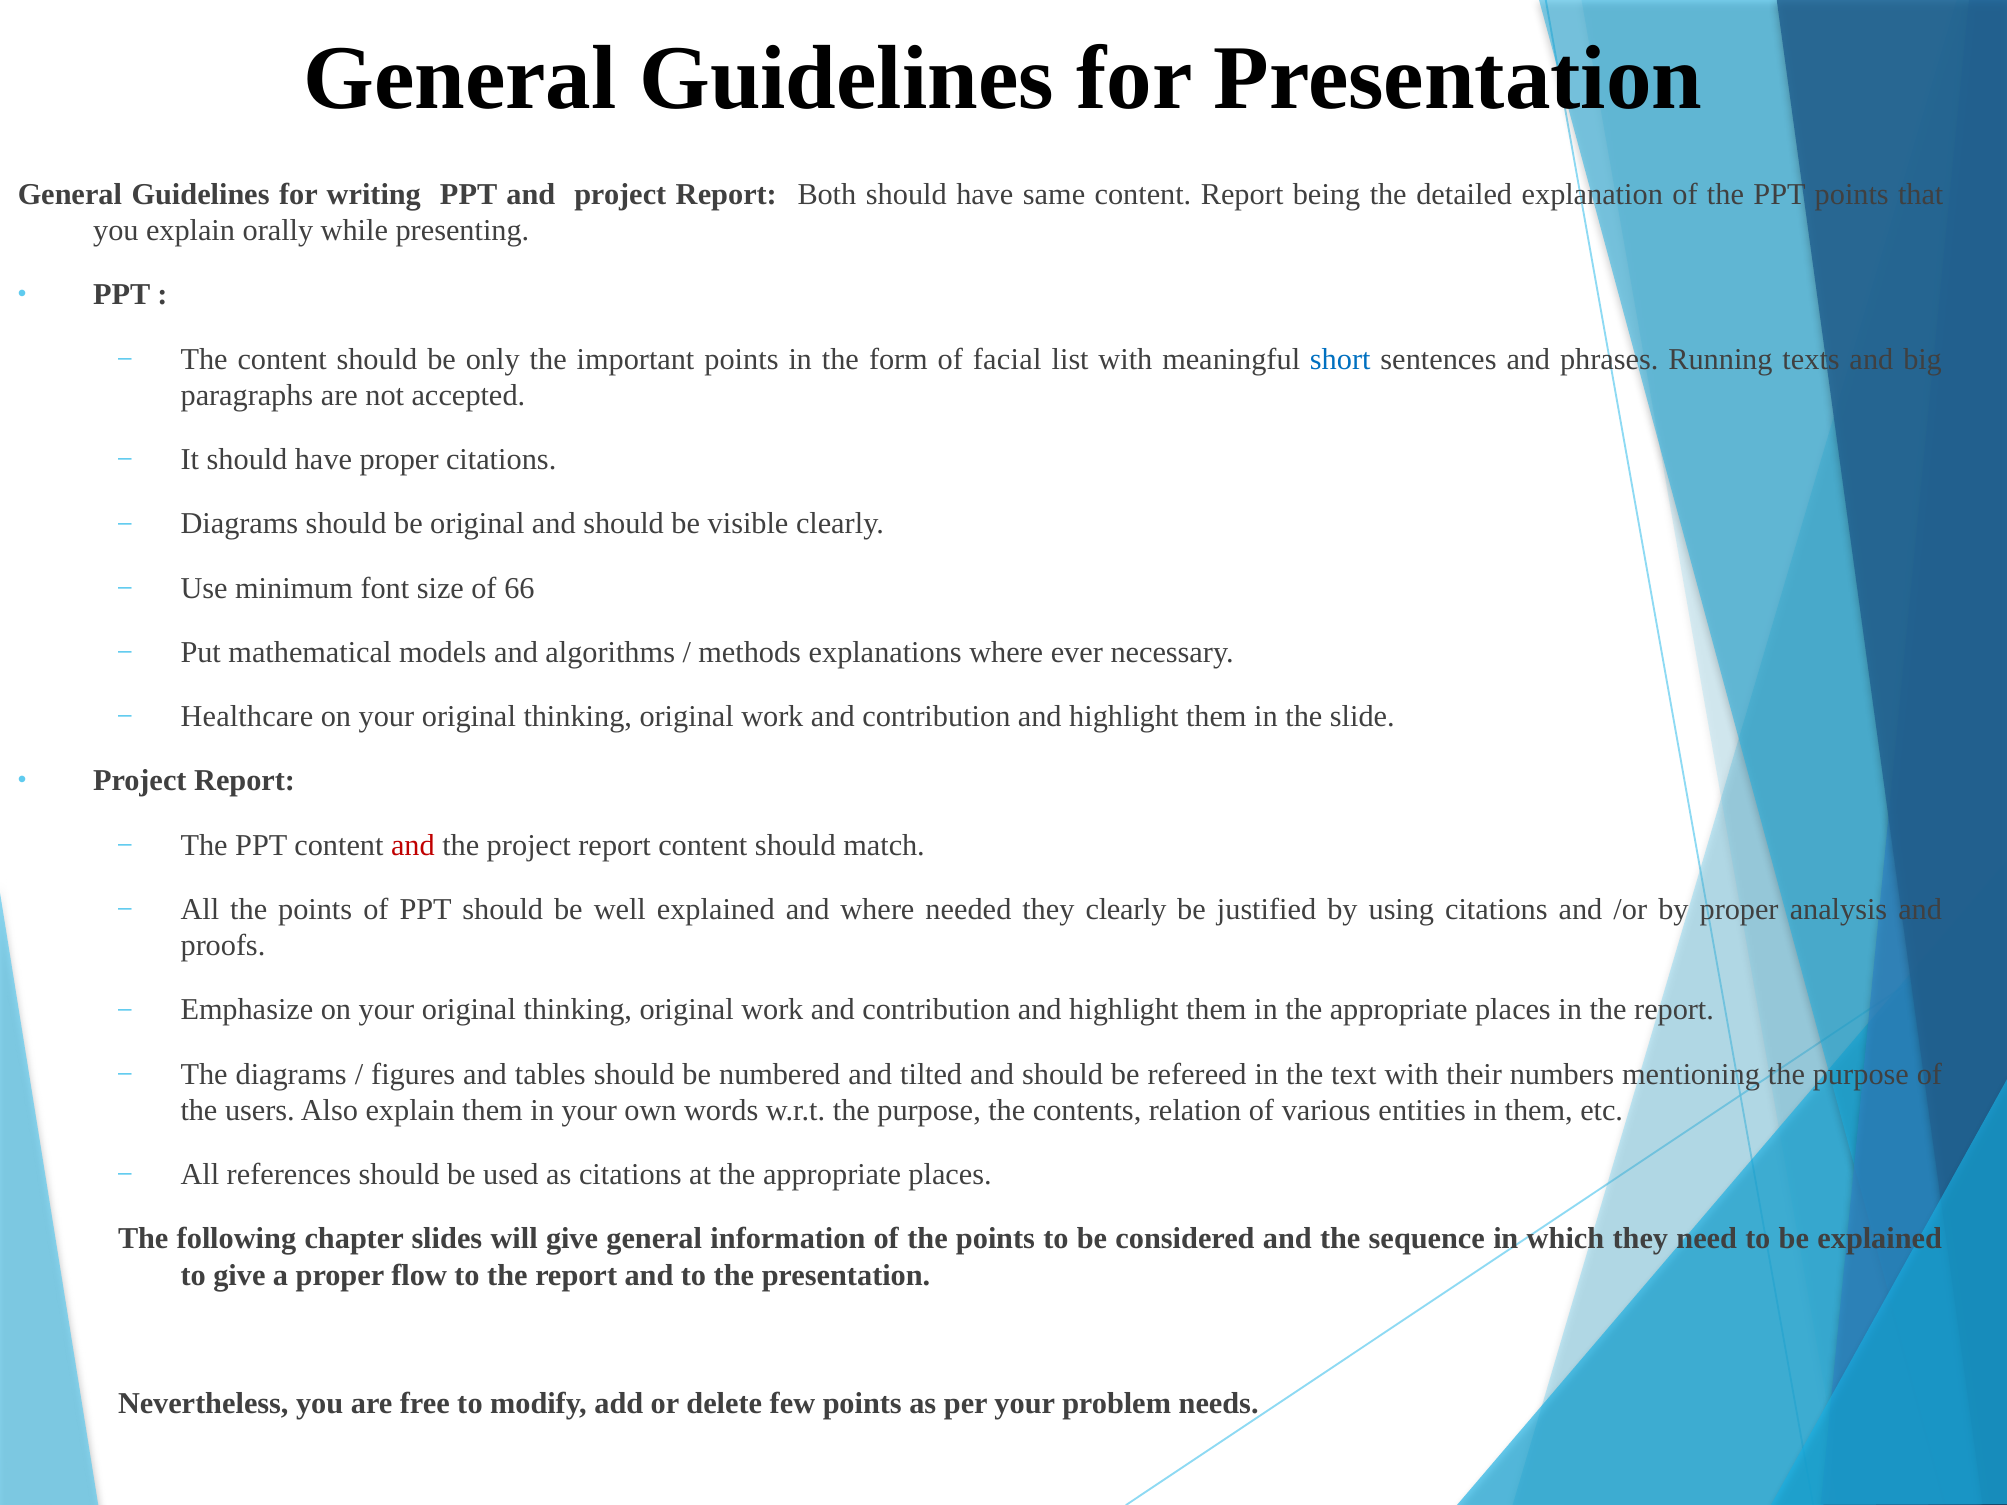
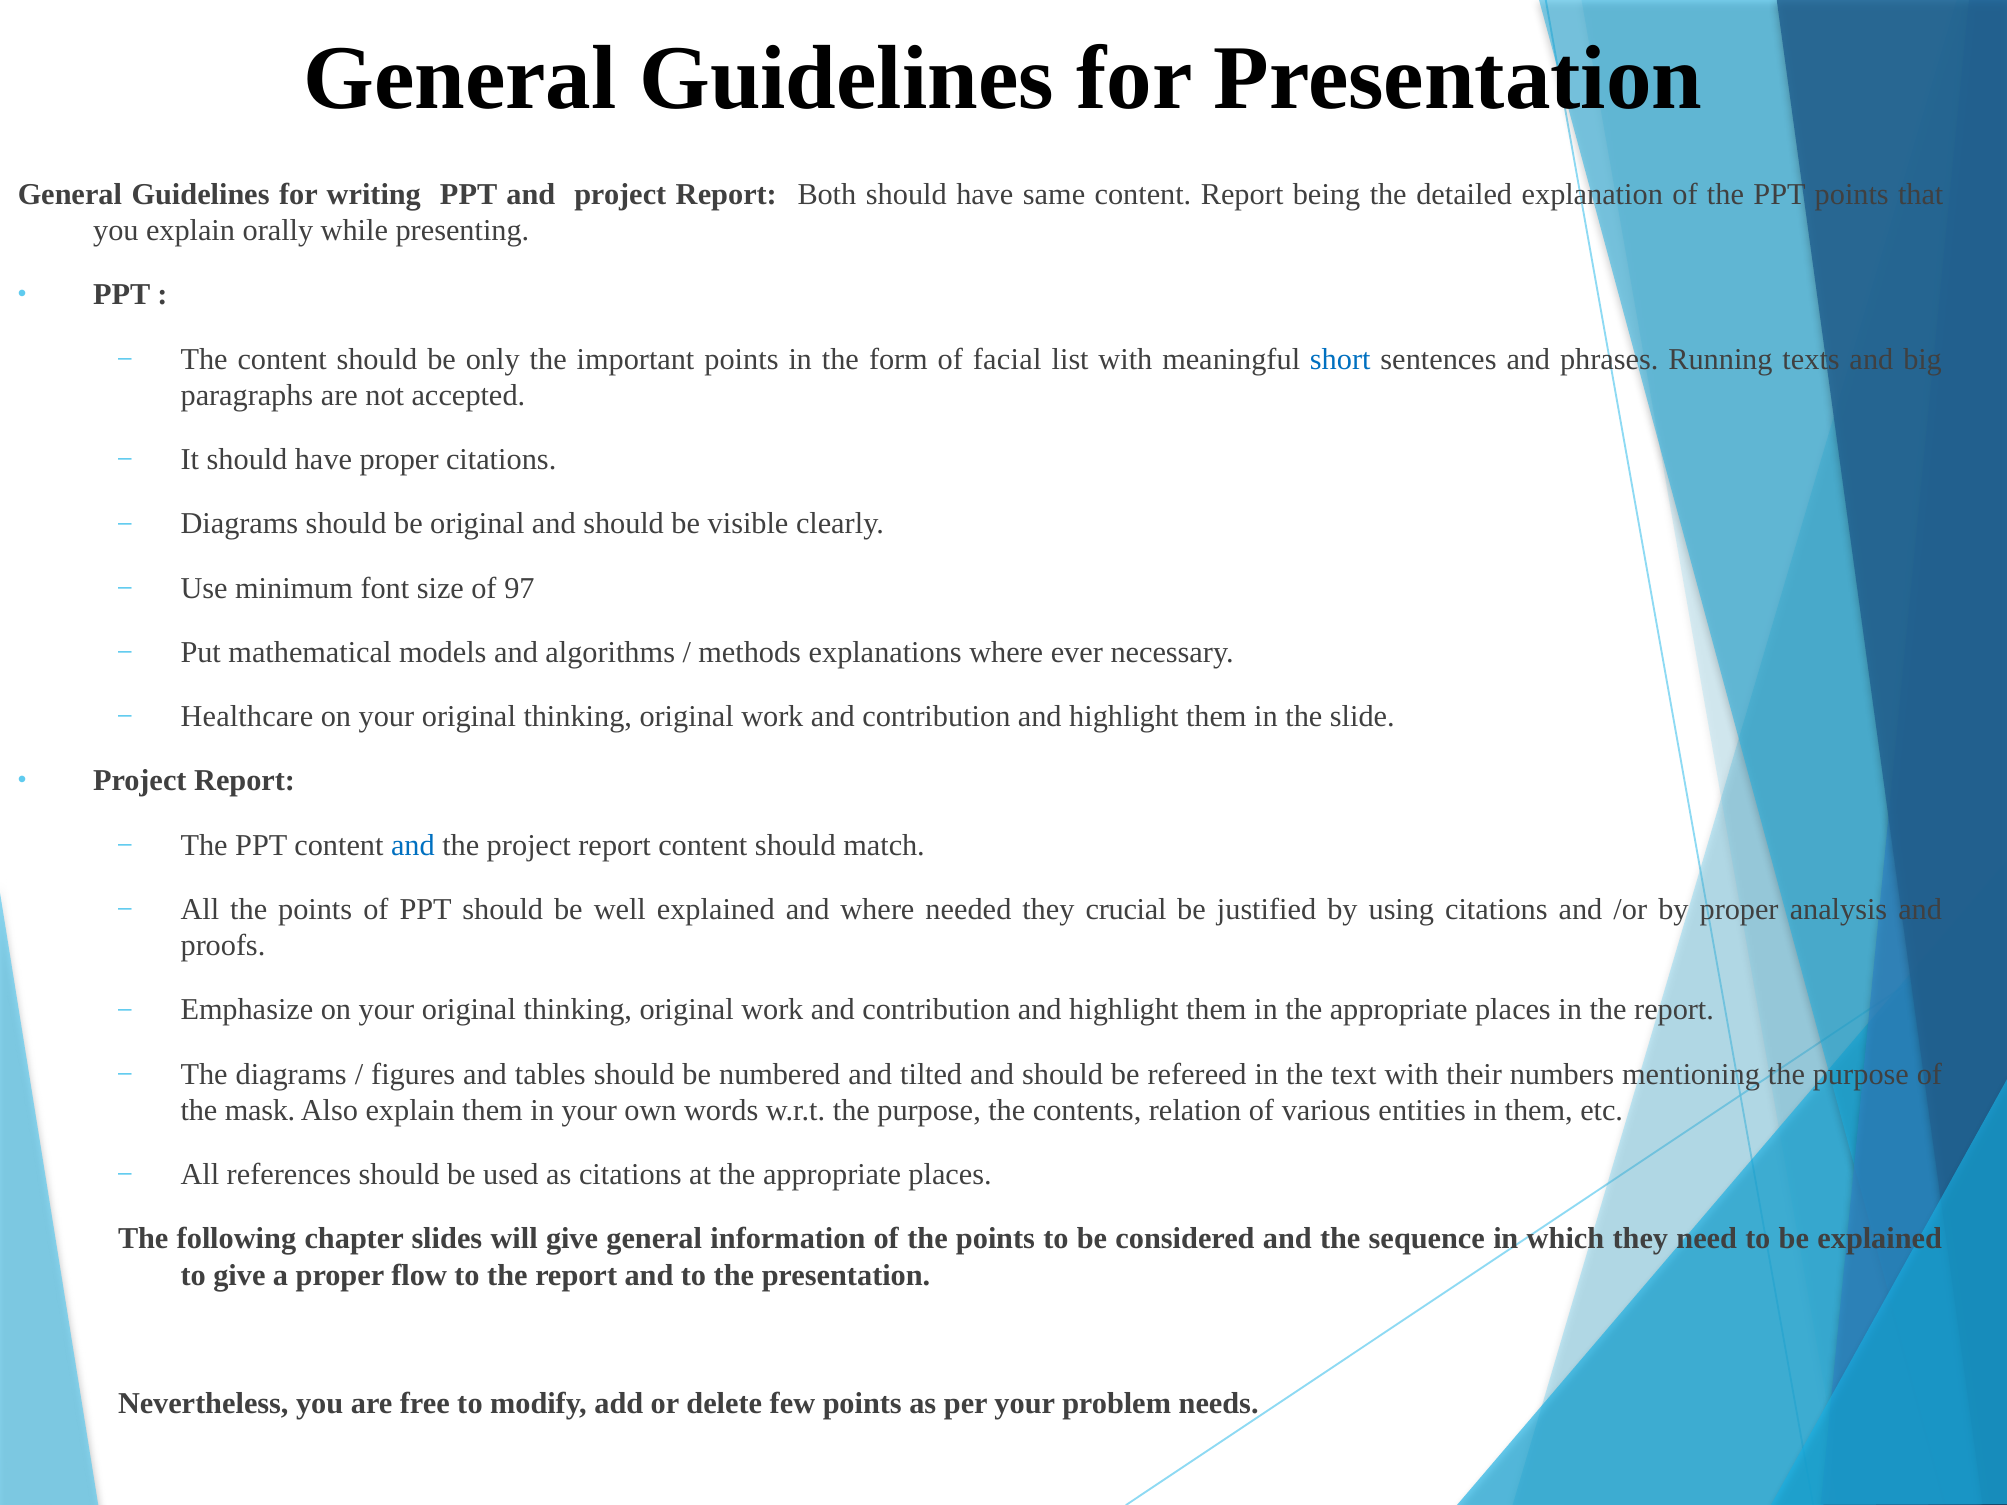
66: 66 -> 97
and at (413, 845) colour: red -> blue
they clearly: clearly -> crucial
users: users -> mask
